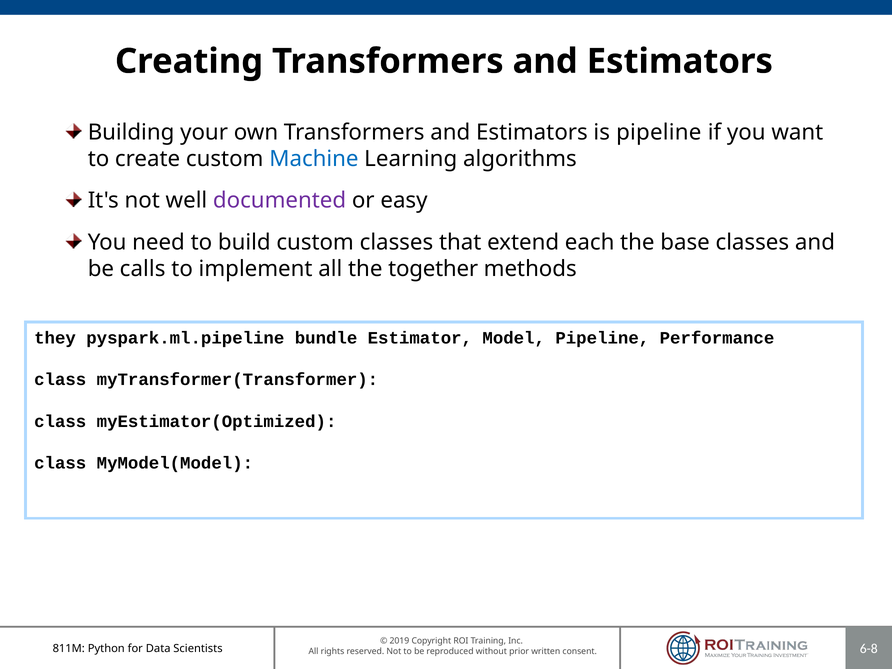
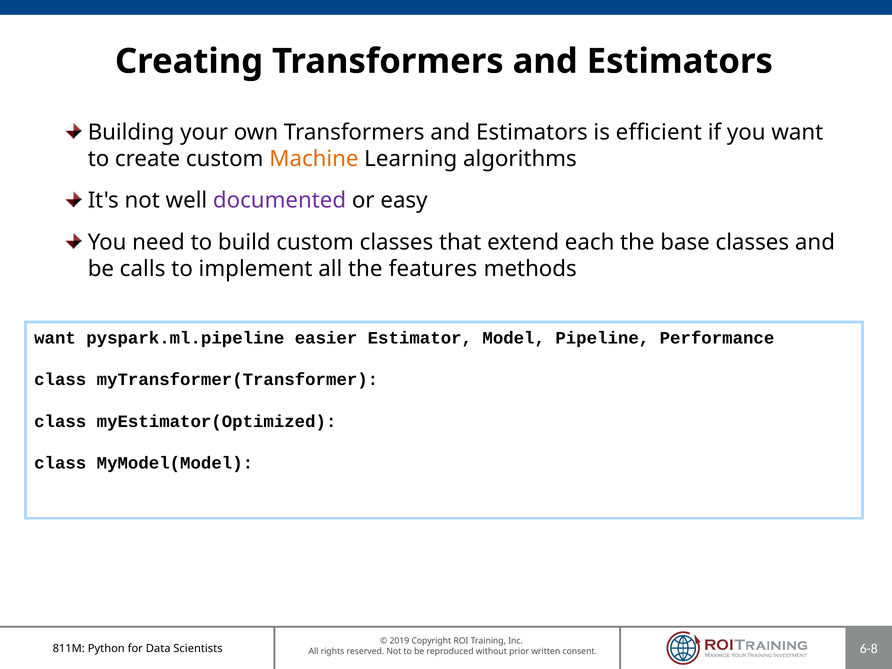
is pipeline: pipeline -> efficient
Machine colour: blue -> orange
together: together -> features
they at (55, 338): they -> want
bundle: bundle -> easier
